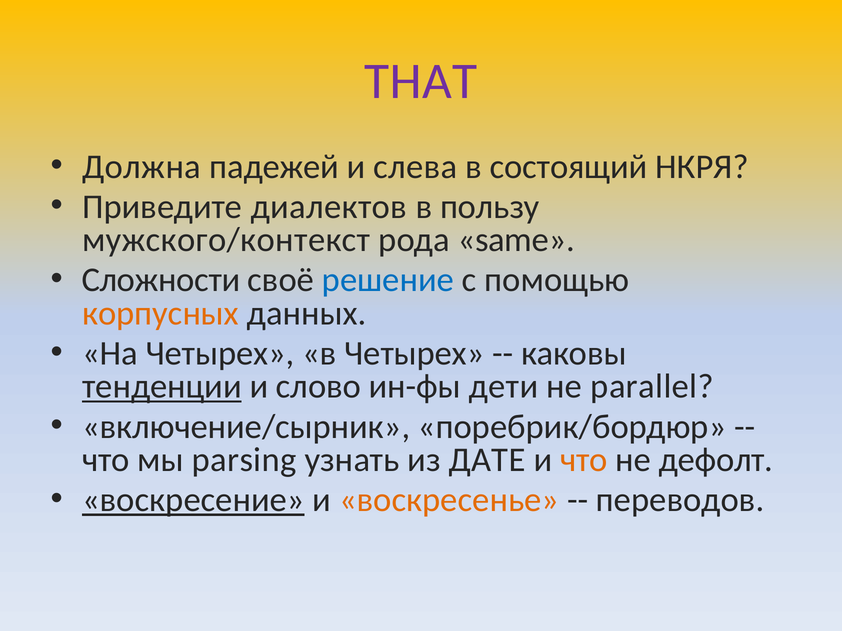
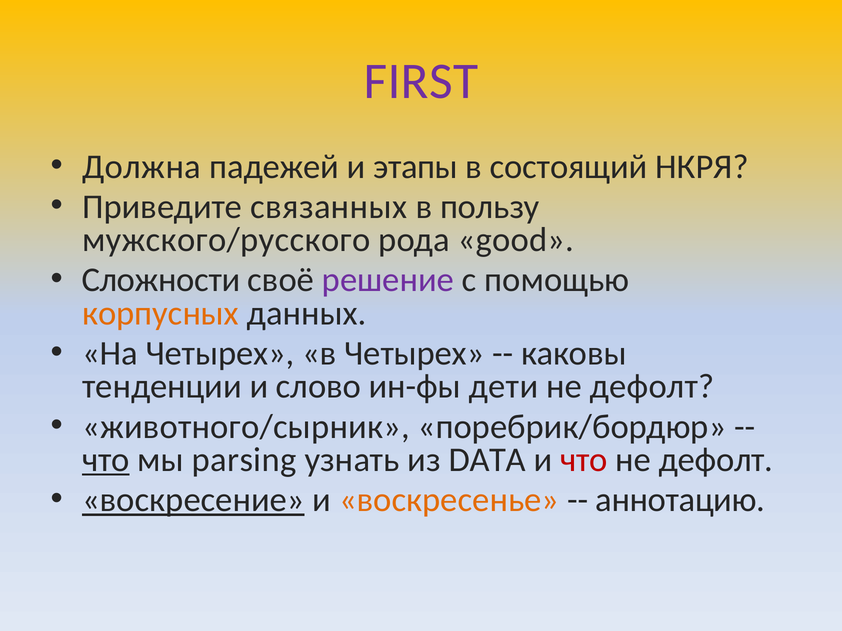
THAT: THAT -> FIRST
слева: слева -> этапы
диалектов: диалектов -> связанных
мужского/контекст: мужского/контекст -> мужского/русского
same: same -> good
решение colour: blue -> purple
тенденции underline: present -> none
parallel at (652, 387): parallel -> дефолт
включение/сырник: включение/сырник -> животного/сырник
что at (106, 460) underline: none -> present
ДАТЕ: ДАТЕ -> DATA
что at (584, 460) colour: orange -> red
переводов: переводов -> аннотацию
